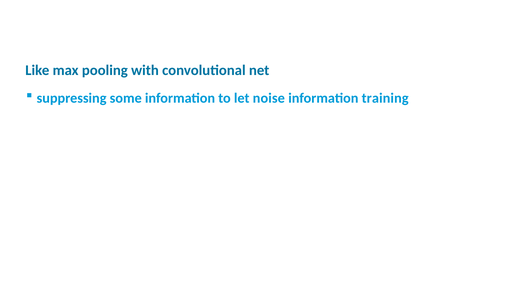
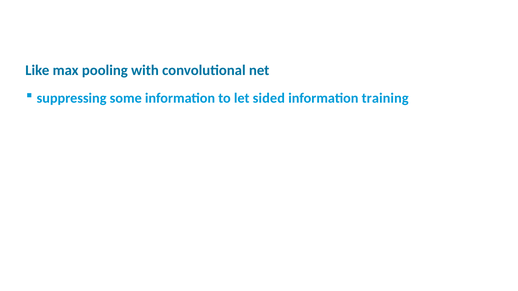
noise: noise -> sided
